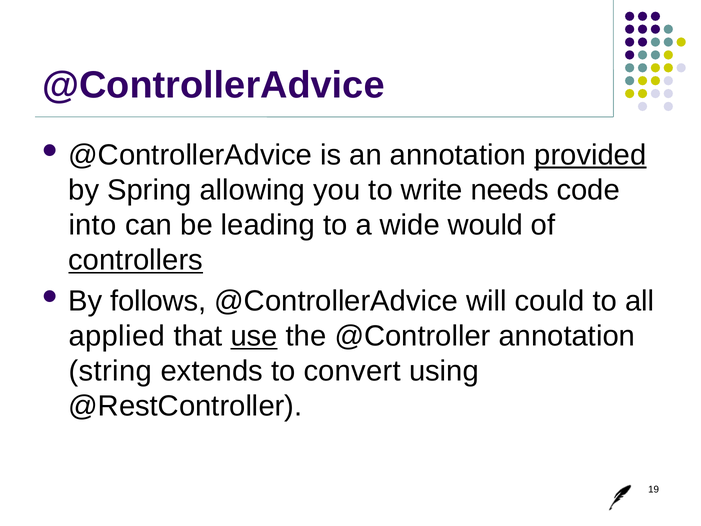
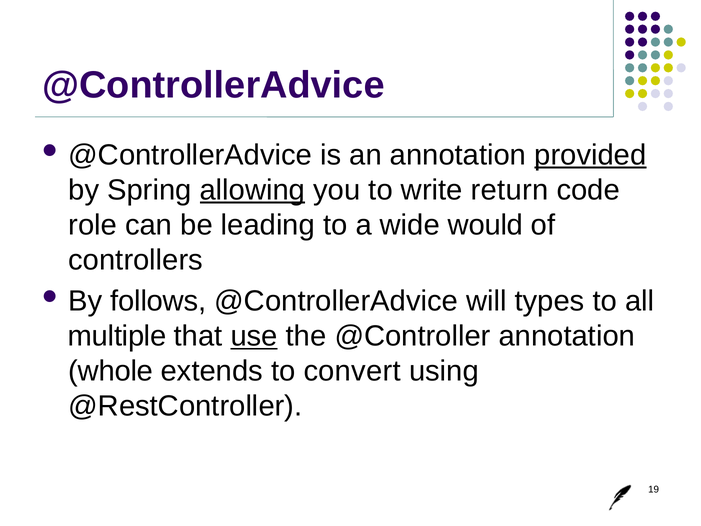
allowing underline: none -> present
needs: needs -> return
into: into -> role
controllers underline: present -> none
could: could -> types
applied: applied -> multiple
string: string -> whole
